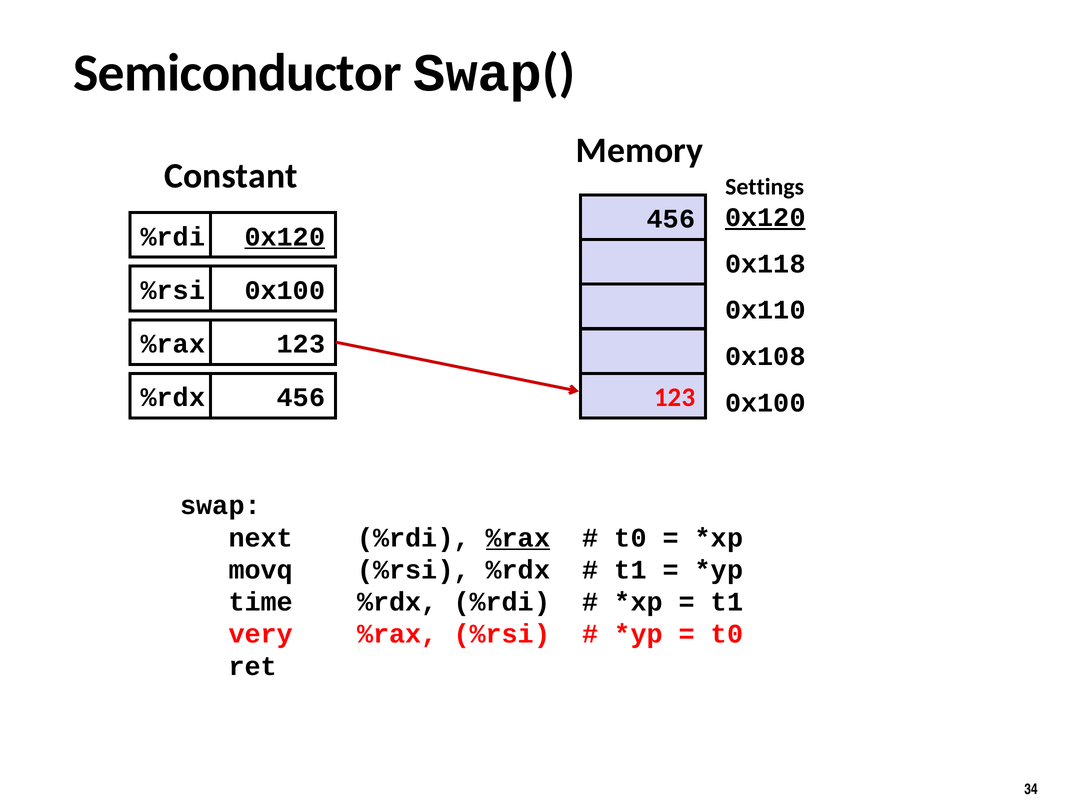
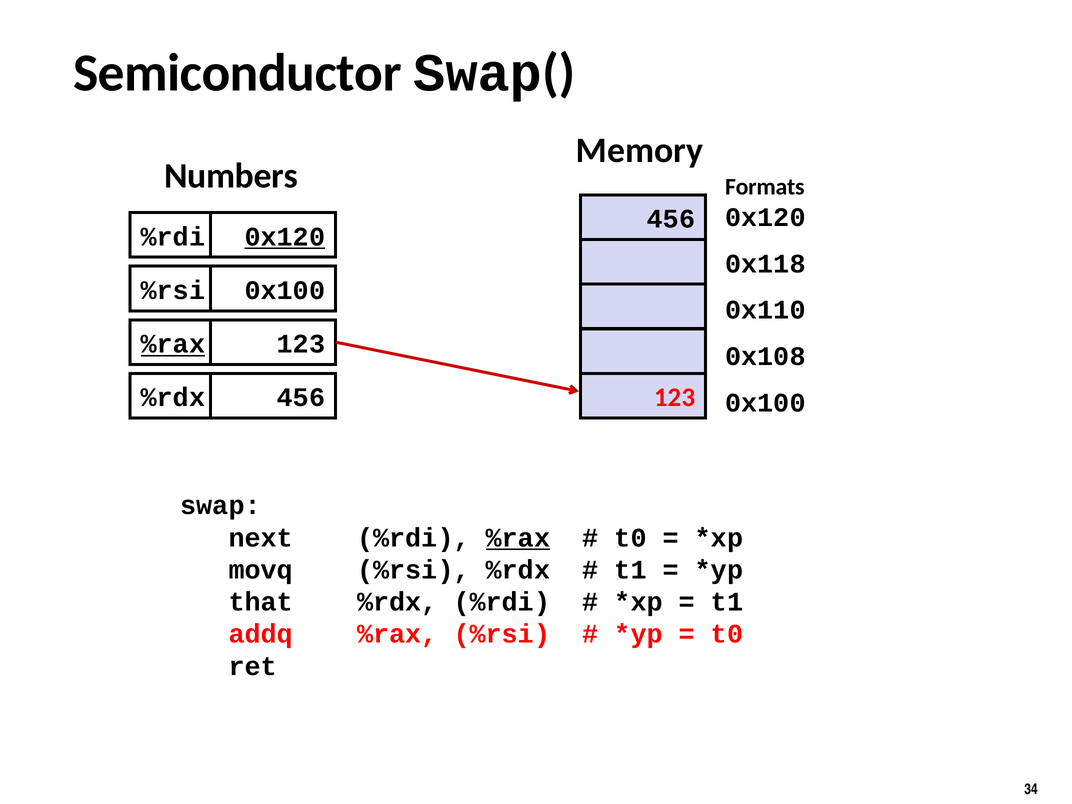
Constant: Constant -> Numbers
Settings: Settings -> Formats
0x120 at (765, 217) underline: present -> none
%rax at (173, 344) underline: none -> present
time: time -> that
very: very -> addq
